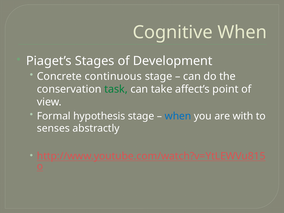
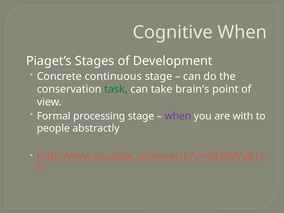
affect’s: affect’s -> brain’s
hypothesis: hypothesis -> processing
when at (178, 116) colour: blue -> purple
senses: senses -> people
